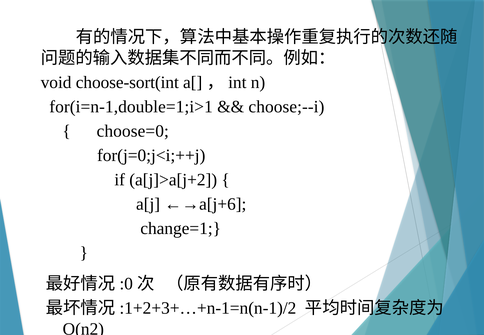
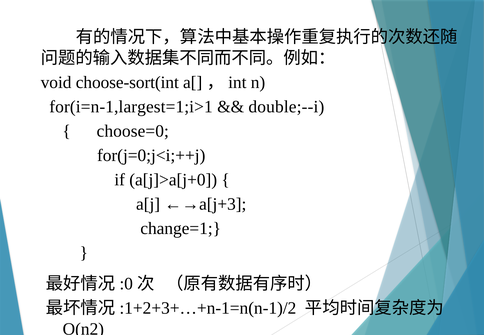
for(i=n-1,double=1;i>1: for(i=n-1,double=1;i>1 -> for(i=n-1,largest=1;i>1
choose;--i: choose;--i -> double;--i
a[j]>a[j+2: a[j]>a[j+2 -> a[j]>a[j+0
←→a[j+6: ←→a[j+6 -> ←→a[j+3
